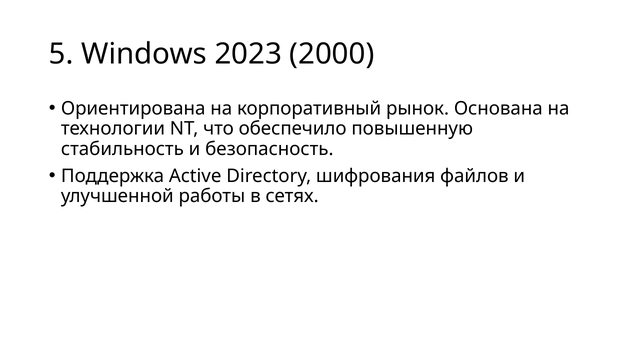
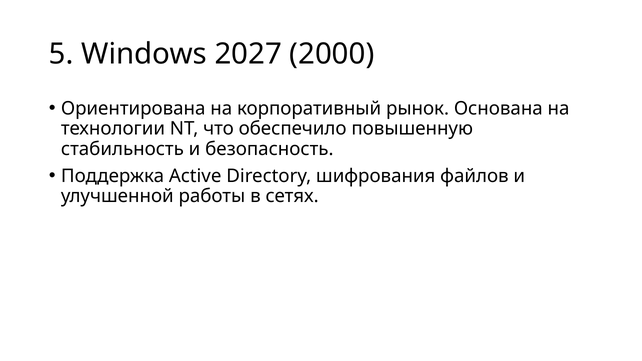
2023: 2023 -> 2027
